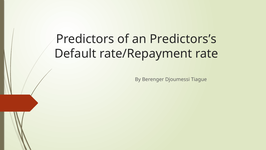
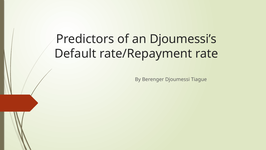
Predictors’s: Predictors’s -> Djoumessi’s
